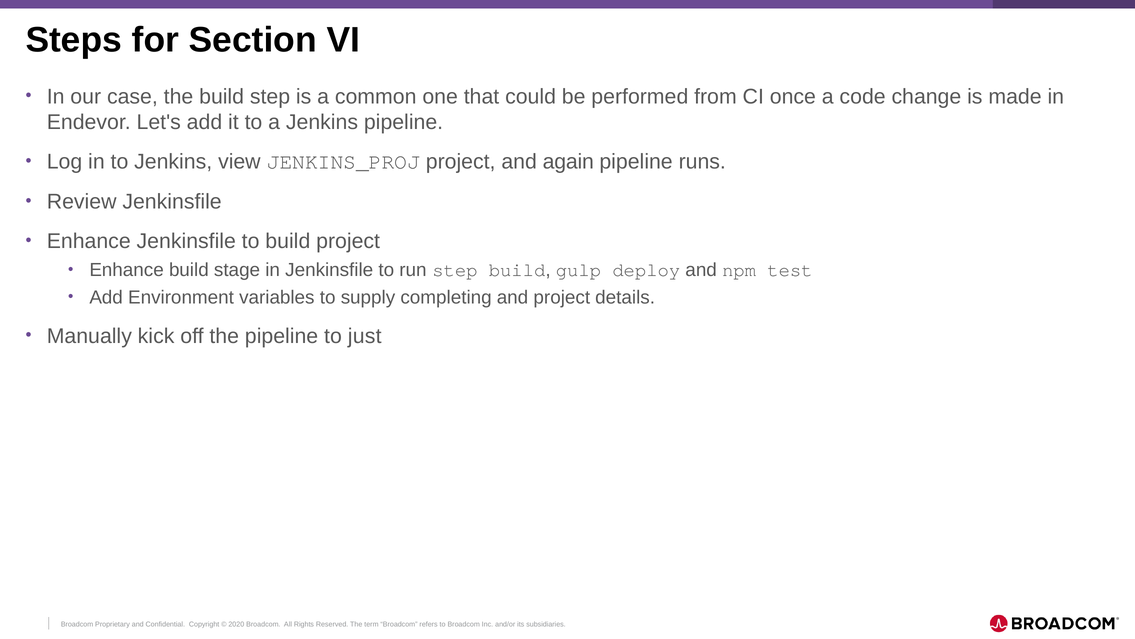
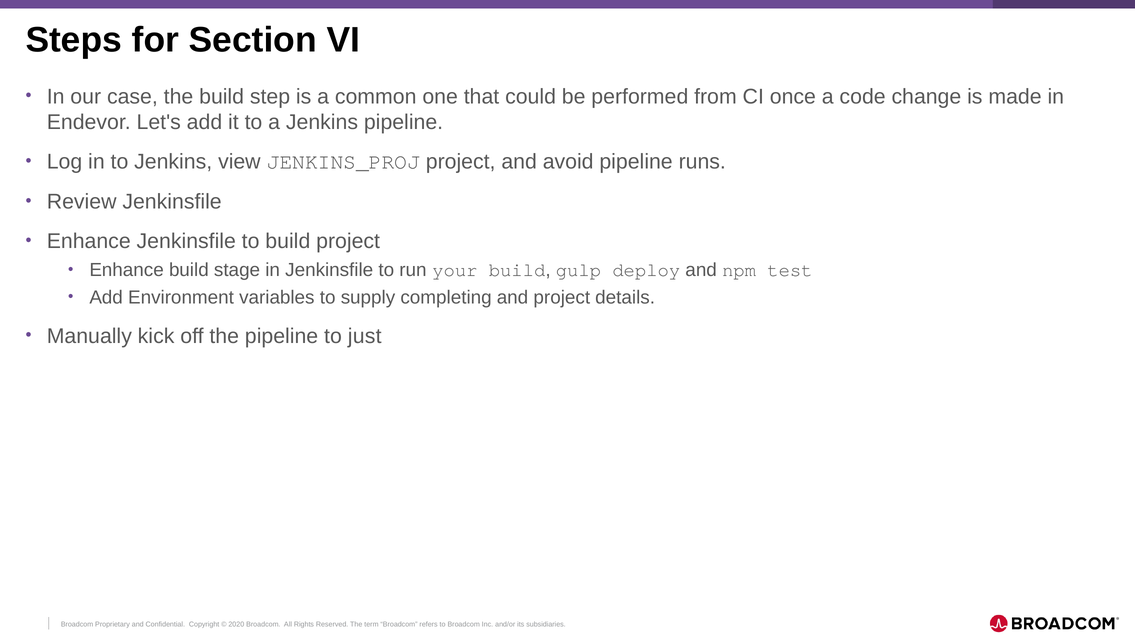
again: again -> avoid
run step: step -> your
